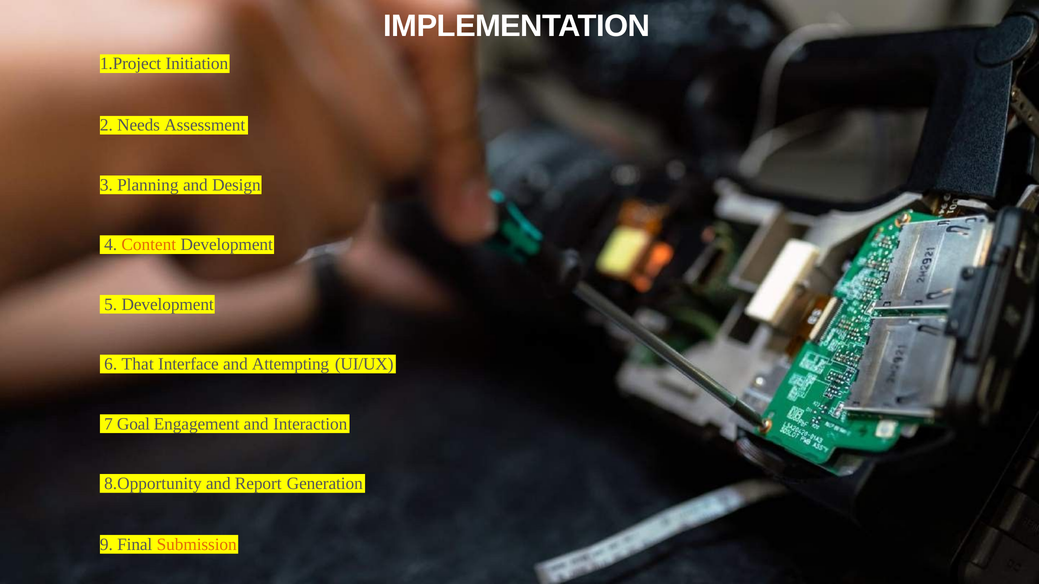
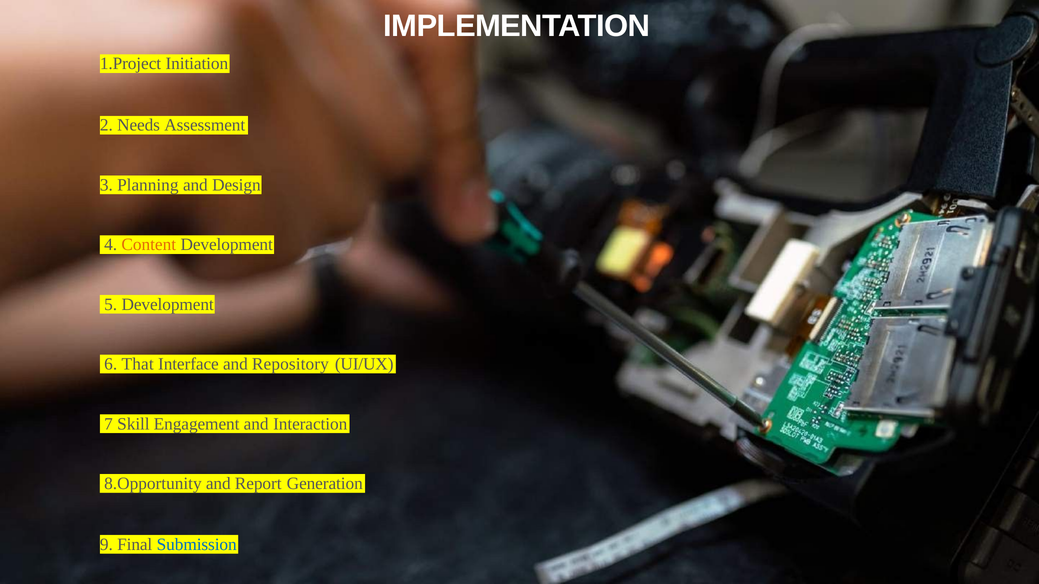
Attempting: Attempting -> Repository
Goal: Goal -> Skill
Submission colour: orange -> blue
